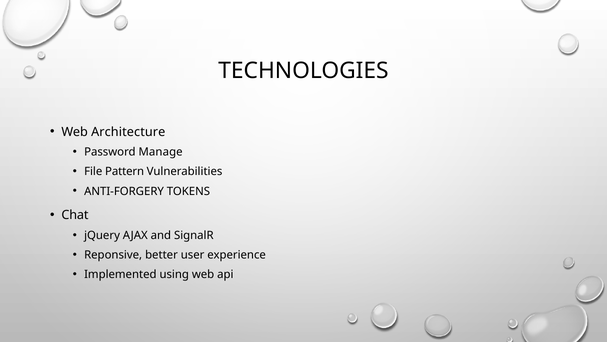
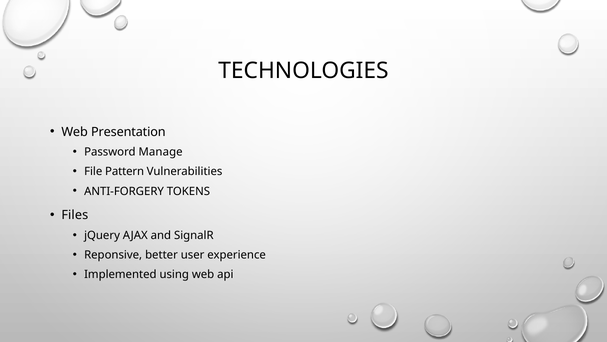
Architecture: Architecture -> Presentation
Chat: Chat -> Files
